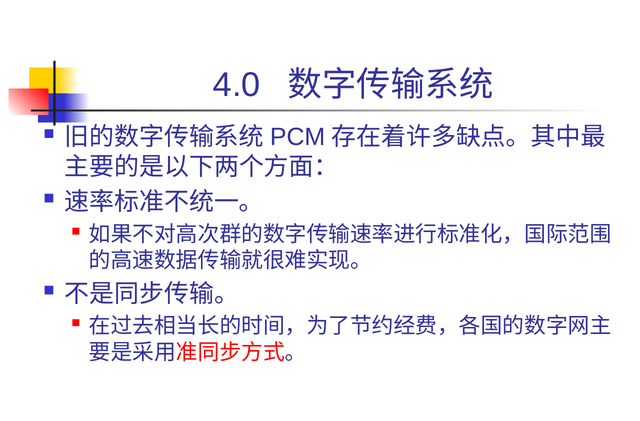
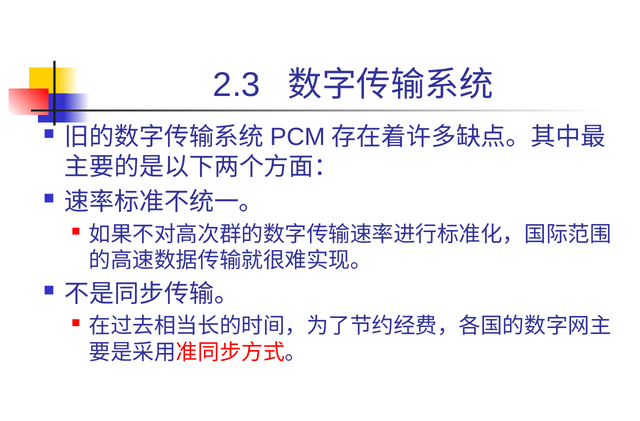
4.0: 4.0 -> 2.3
